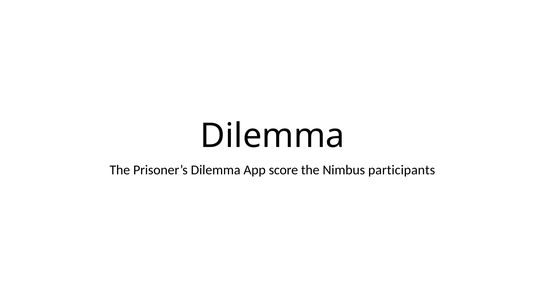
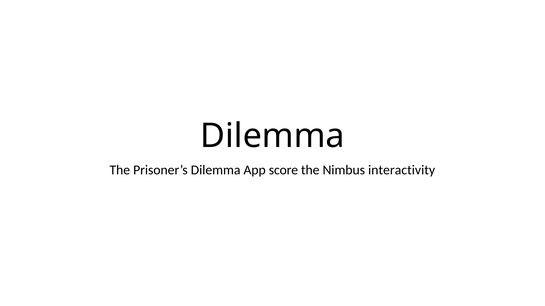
participants: participants -> interactivity
